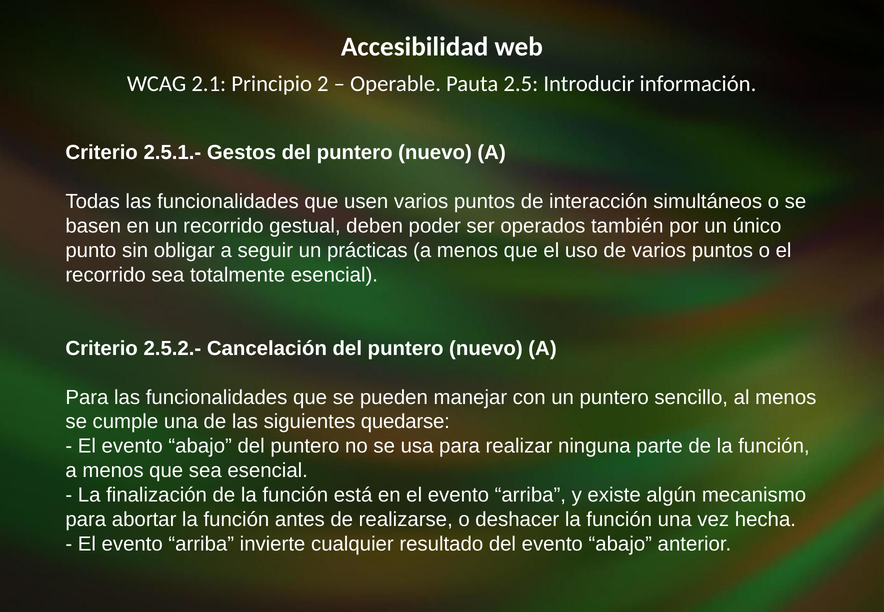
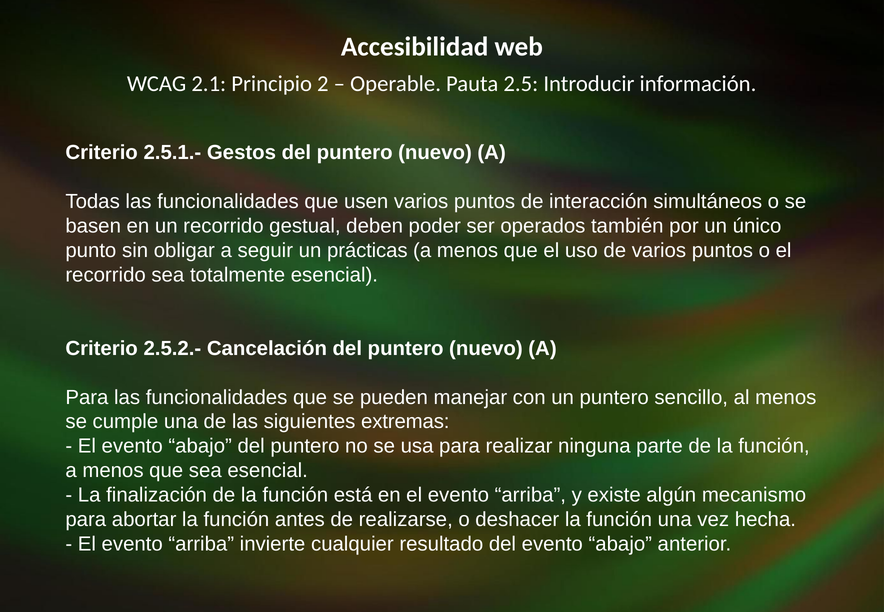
quedarse: quedarse -> extremas
